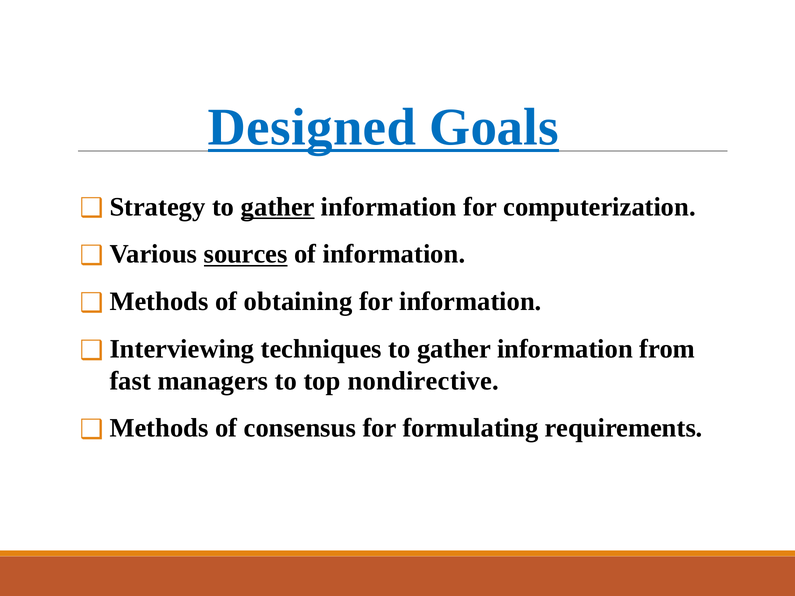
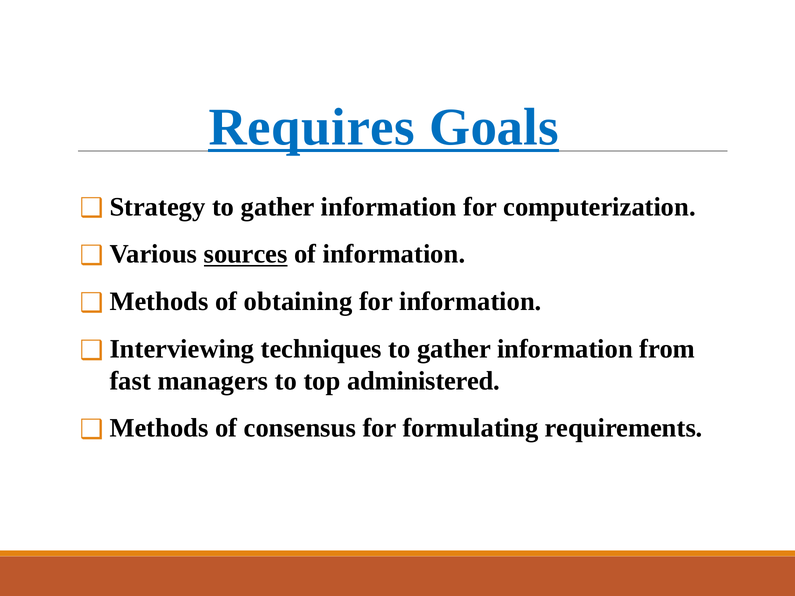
Designed: Designed -> Requires
gather at (278, 207) underline: present -> none
nondirective: nondirective -> administered
